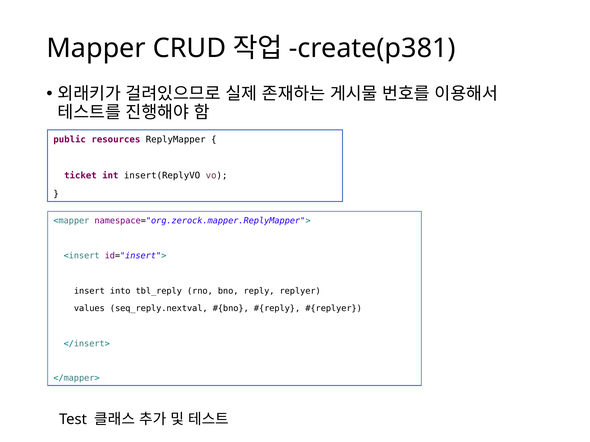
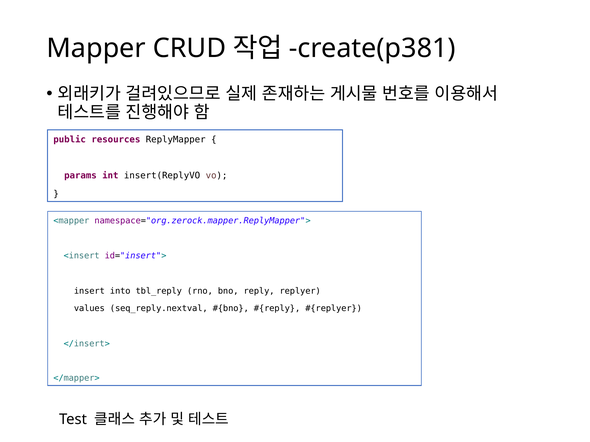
ticket: ticket -> params
